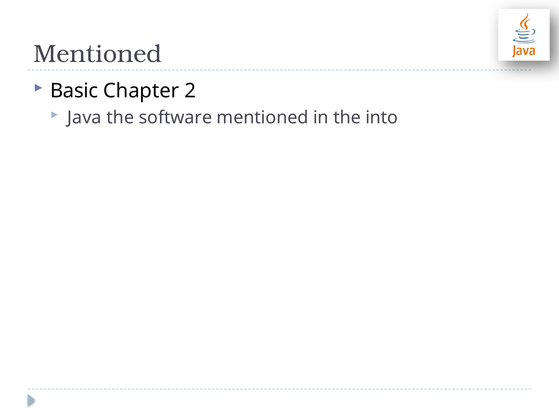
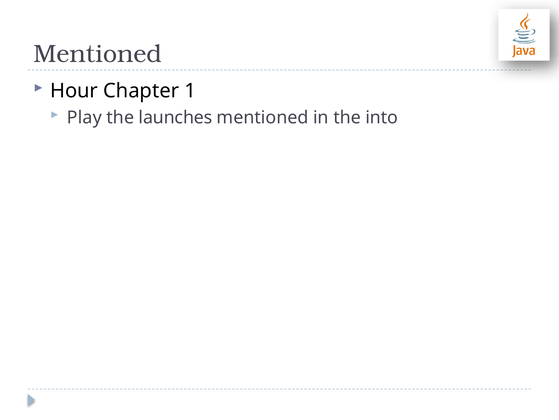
Basic: Basic -> Hour
2: 2 -> 1
Java: Java -> Play
software: software -> launches
